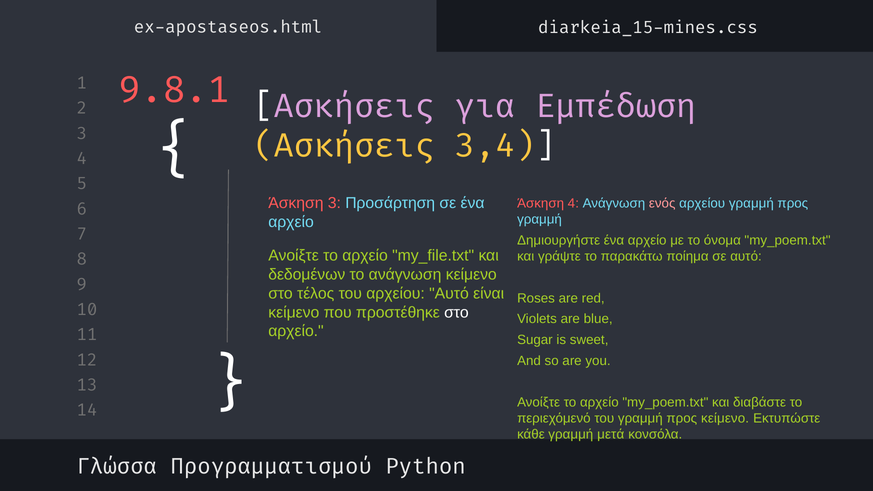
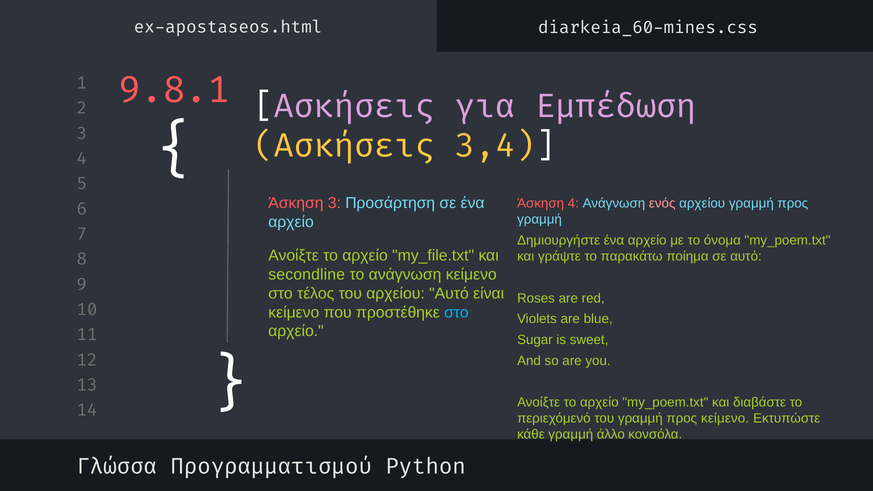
diarkeia_15-mines.css: diarkeia_15-mines.css -> diarkeia_60-mines.css
δεδομένων: δεδομένων -> secondline
στο at (456, 312) colour: white -> light blue
μετά: μετά -> άλλο
